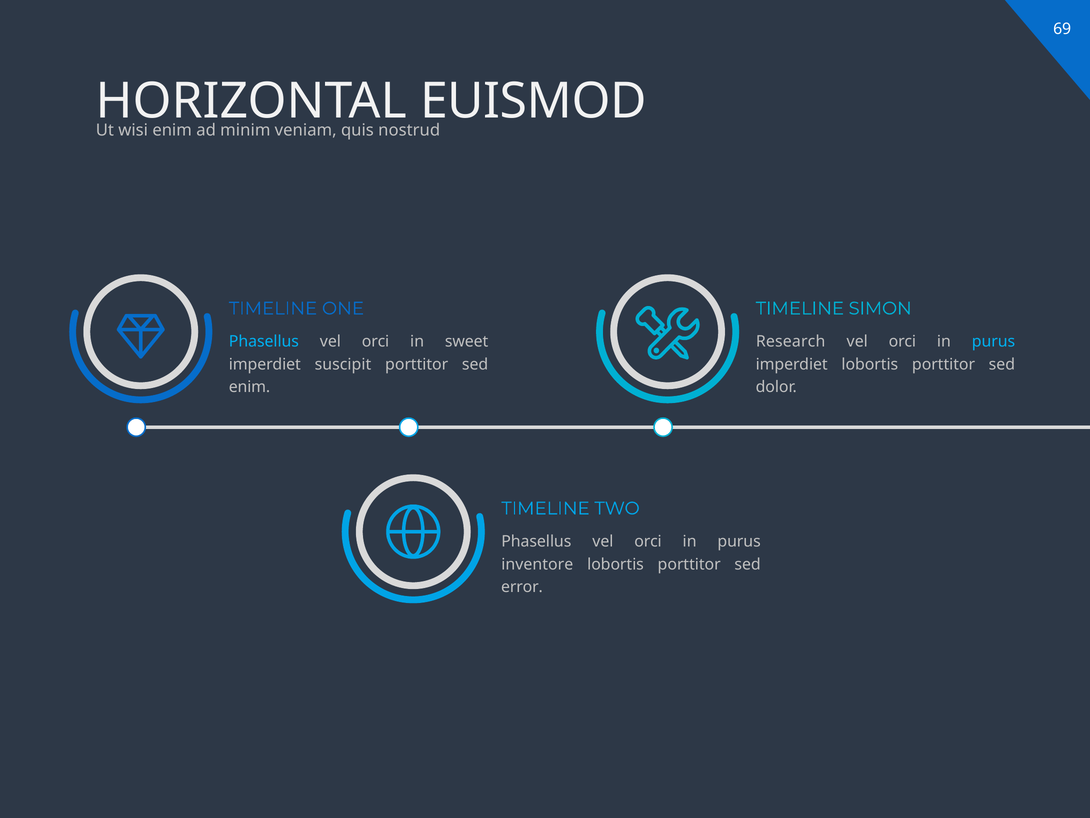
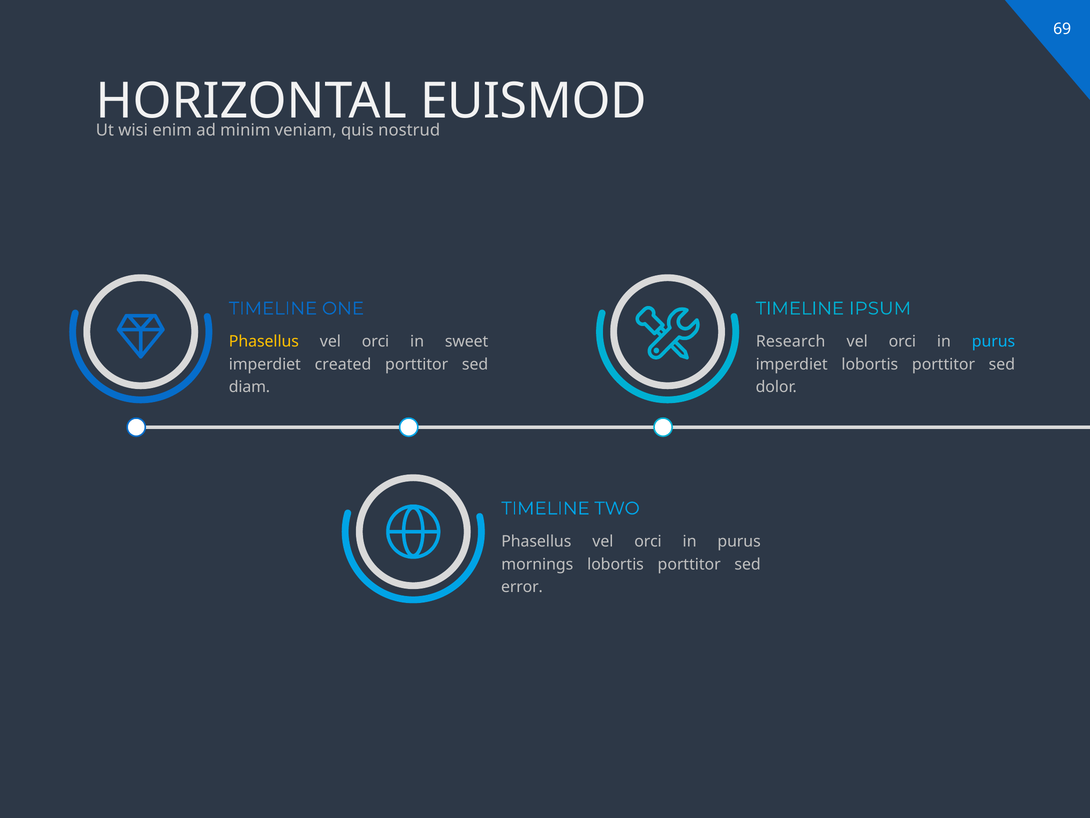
SIMON: SIMON -> IPSUM
Phasellus at (264, 341) colour: light blue -> yellow
suscipit: suscipit -> created
enim at (249, 387): enim -> diam
inventore: inventore -> mornings
